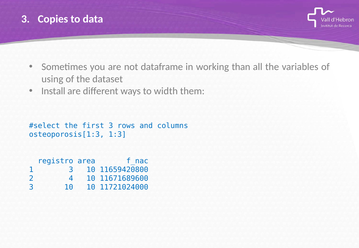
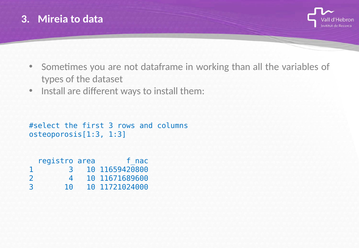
Copies: Copies -> Mireia
using: using -> types
to width: width -> install
